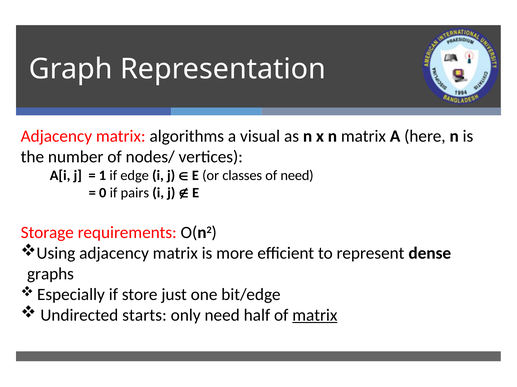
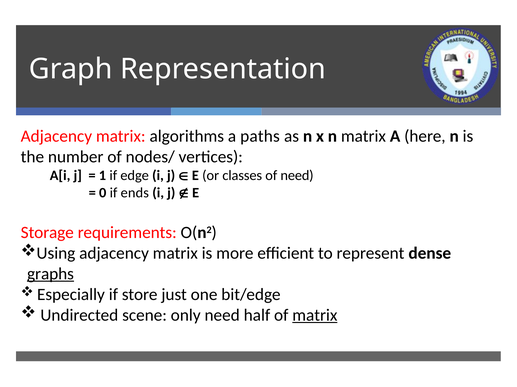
visual: visual -> paths
pairs: pairs -> ends
graphs underline: none -> present
starts: starts -> scene
